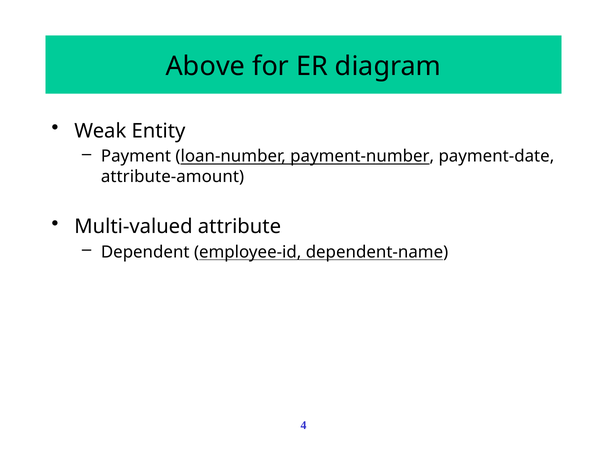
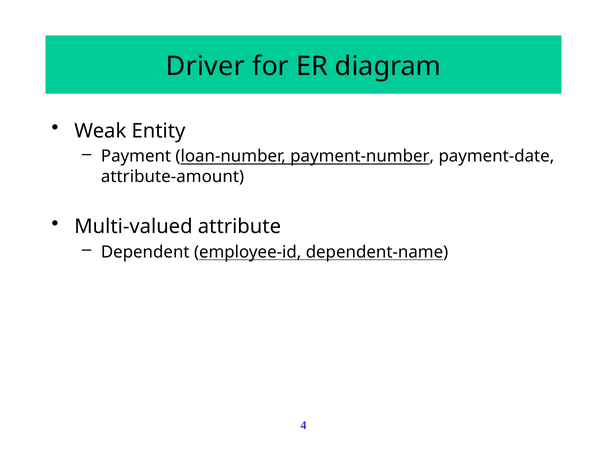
Above: Above -> Driver
